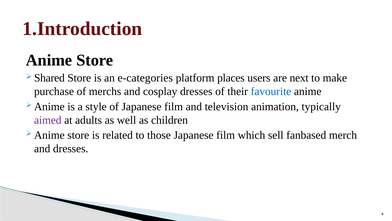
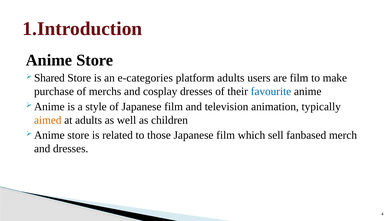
platform places: places -> adults
are next: next -> film
aimed colour: purple -> orange
